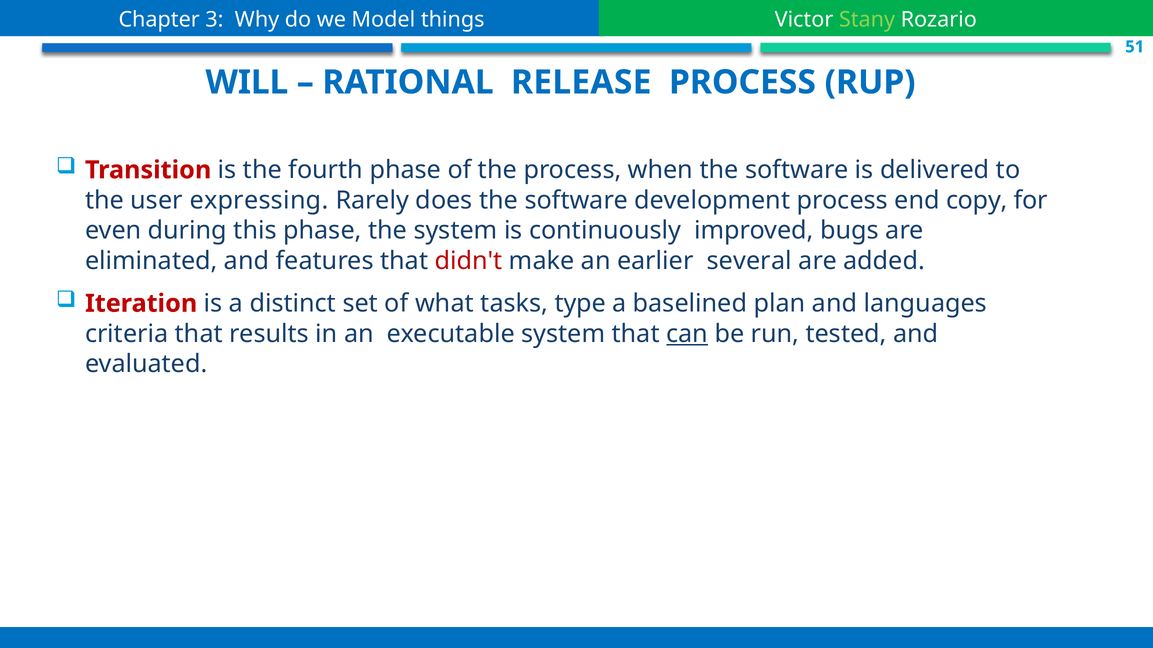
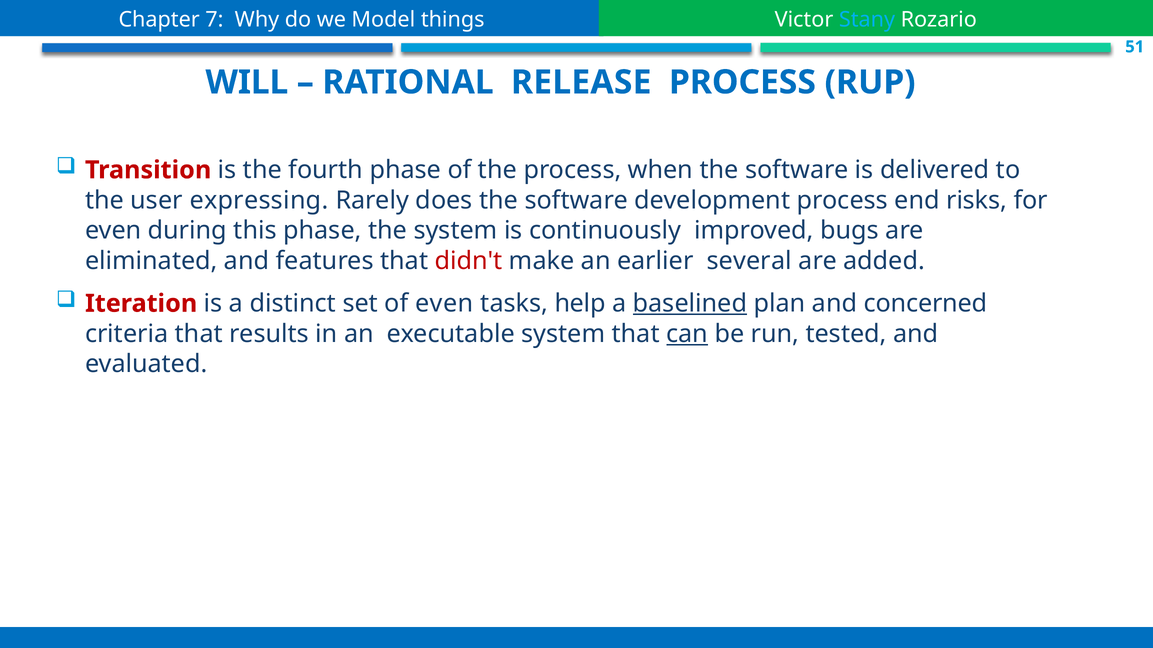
3: 3 -> 7
Stany colour: light green -> light blue
copy: copy -> risks
of what: what -> even
type: type -> help
baselined underline: none -> present
languages: languages -> concerned
